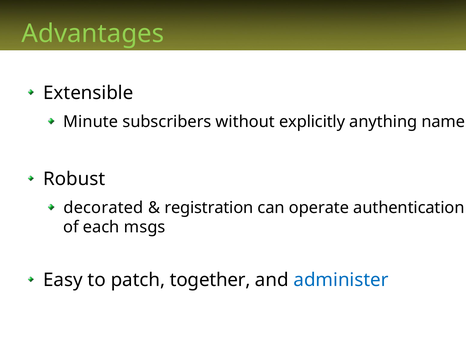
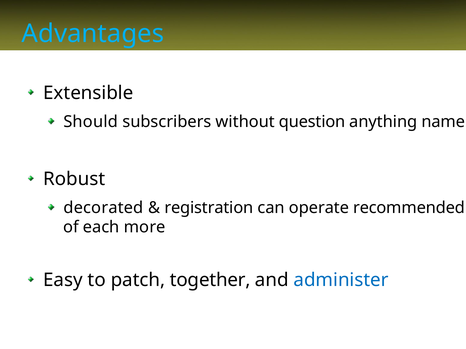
Advantages colour: light green -> light blue
Minute: Minute -> Should
explicitly: explicitly -> question
authentication: authentication -> recommended
msgs: msgs -> more
